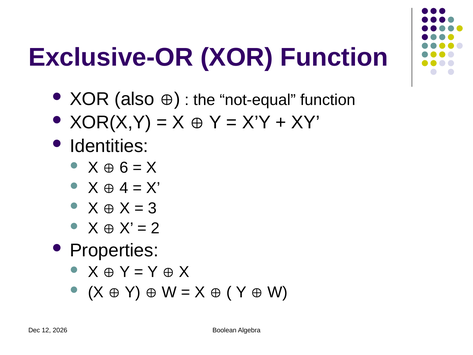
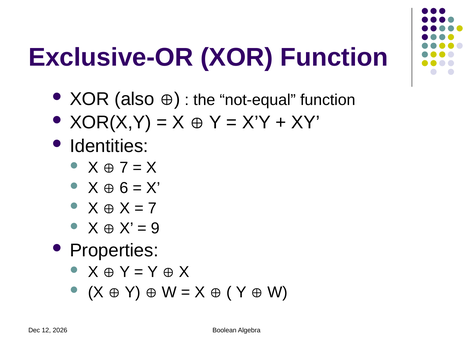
6 at (124, 168): 6 -> 7
4: 4 -> 6
3 at (152, 208): 3 -> 7
2: 2 -> 9
